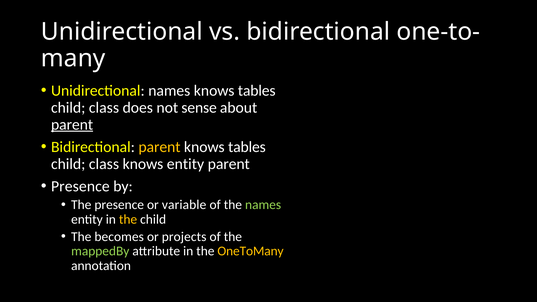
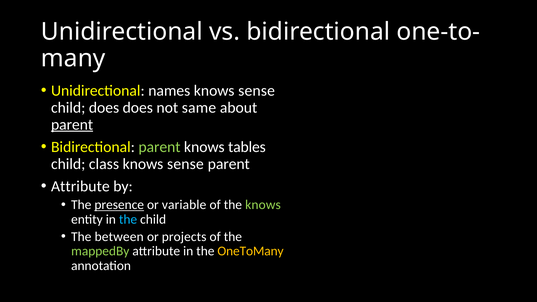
tables at (257, 91): tables -> sense
class at (104, 108): class -> does
sense: sense -> same
parent at (159, 147) colour: yellow -> light green
entity at (185, 164): entity -> sense
Presence at (80, 186): Presence -> Attribute
presence at (119, 205) underline: none -> present
the names: names -> knows
the at (128, 219) colour: yellow -> light blue
becomes: becomes -> between
